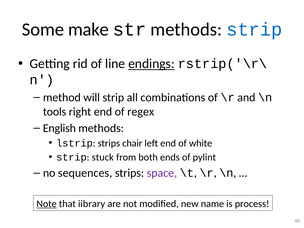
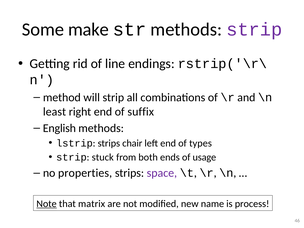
strip at (254, 29) colour: blue -> purple
endings underline: present -> none
tools: tools -> least
regex: regex -> suffix
white: white -> types
pylint: pylint -> usage
sequences: sequences -> properties
iibrary: iibrary -> matrix
